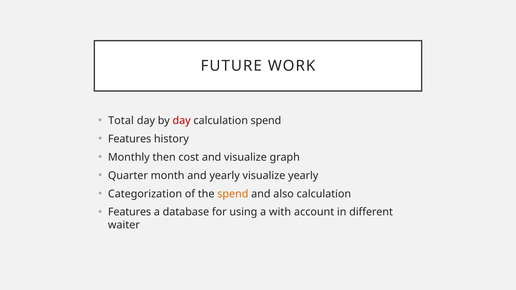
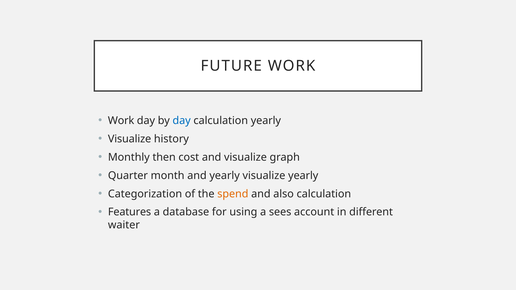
Total at (121, 121): Total -> Work
day at (182, 121) colour: red -> blue
calculation spend: spend -> yearly
Features at (130, 139): Features -> Visualize
with: with -> sees
